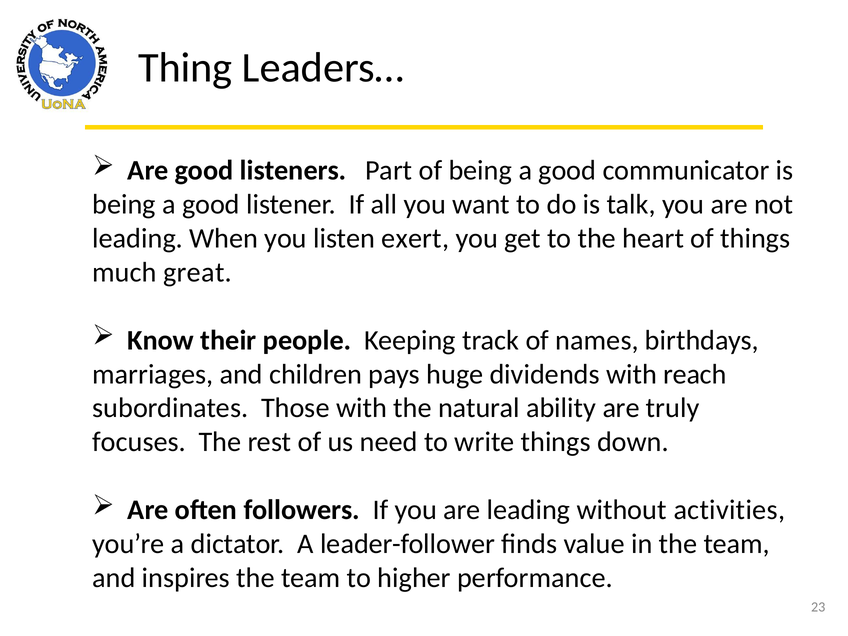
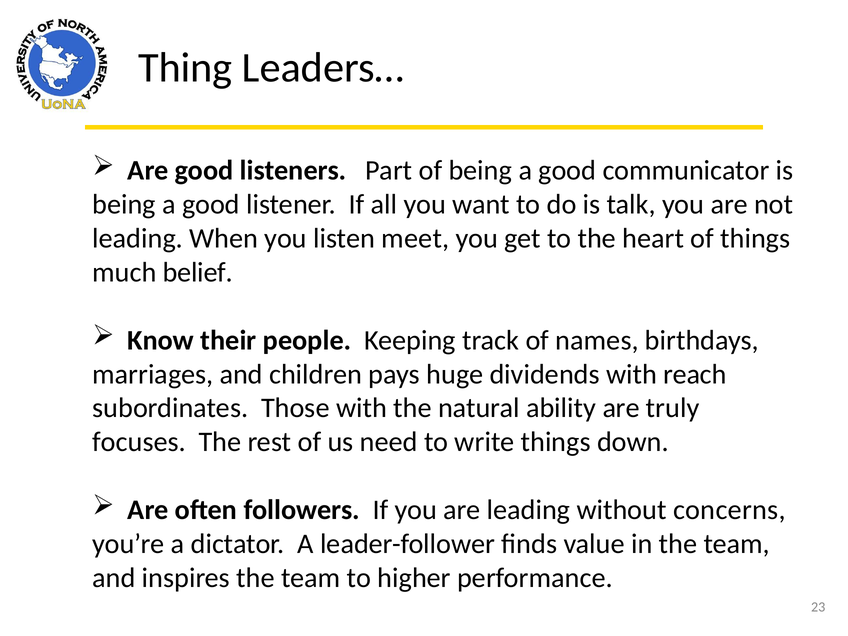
exert: exert -> meet
great: great -> belief
activities: activities -> concerns
